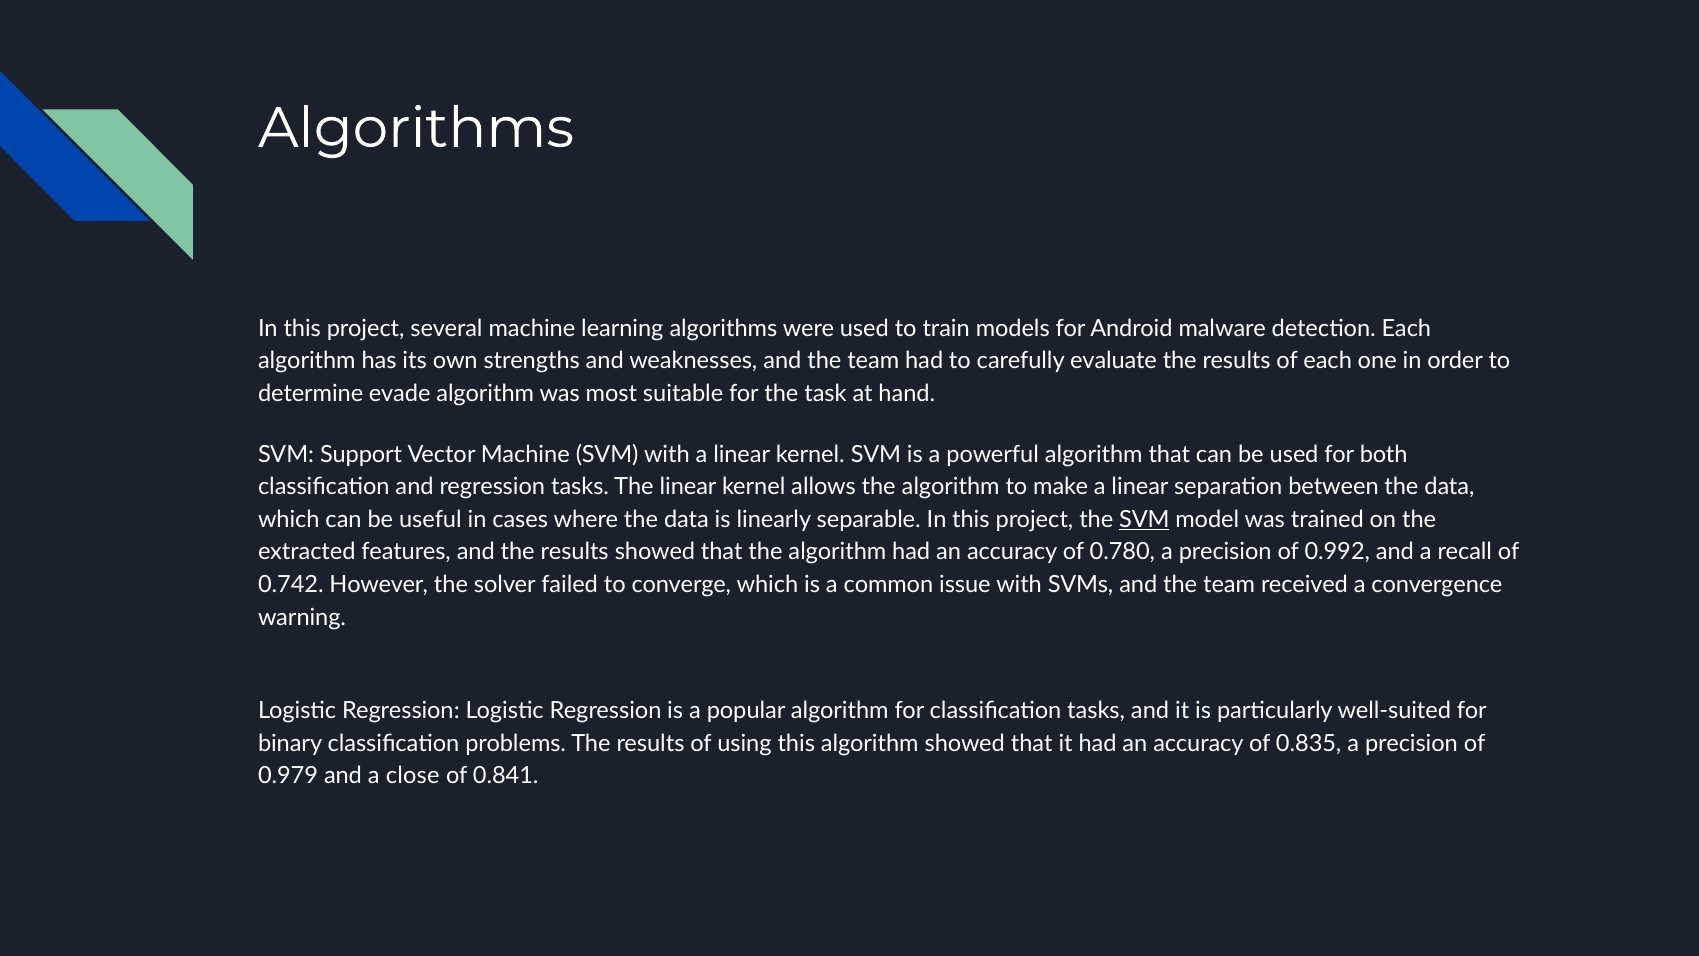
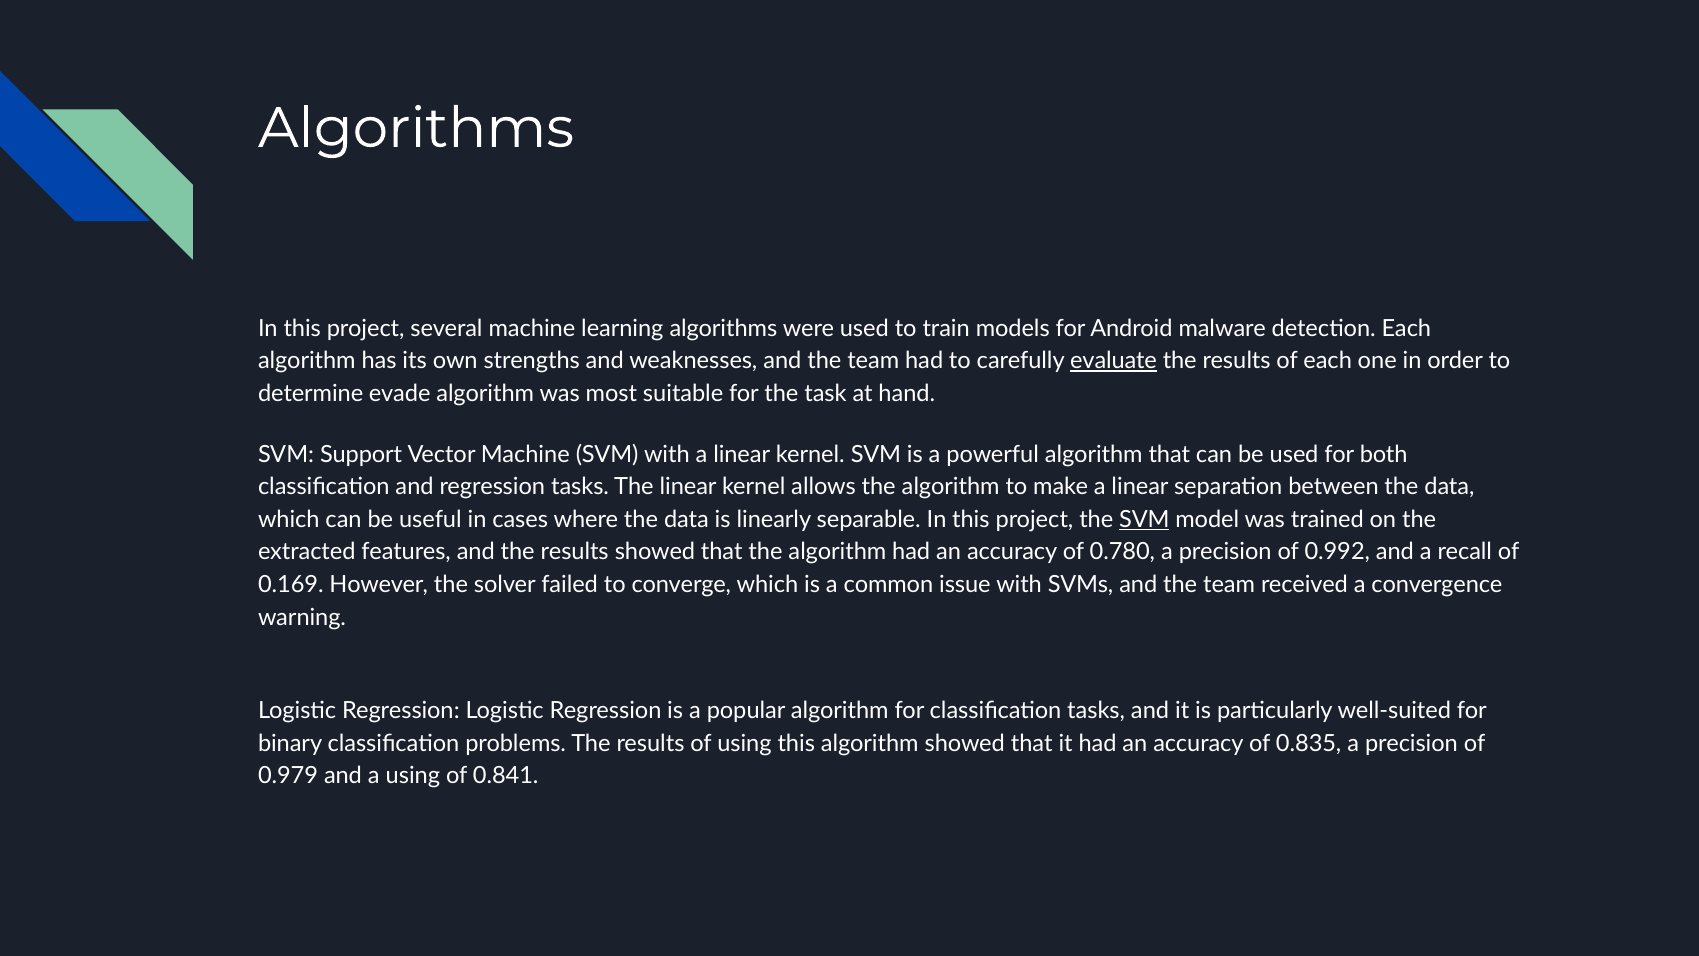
evaluate underline: none -> present
0.742: 0.742 -> 0.169
a close: close -> using
